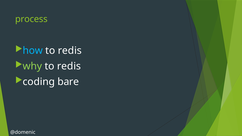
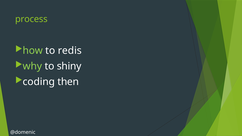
how colour: light blue -> light green
redis at (69, 66): redis -> shiny
bare: bare -> then
